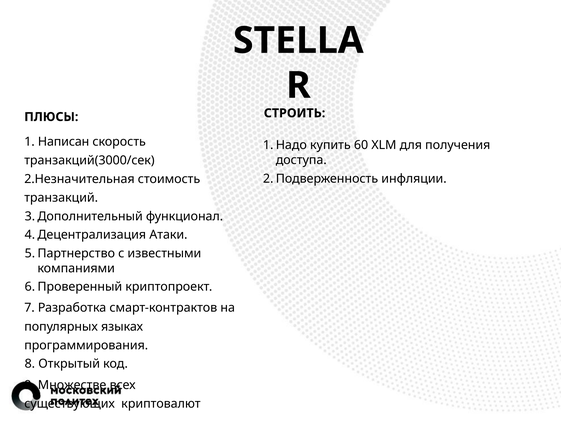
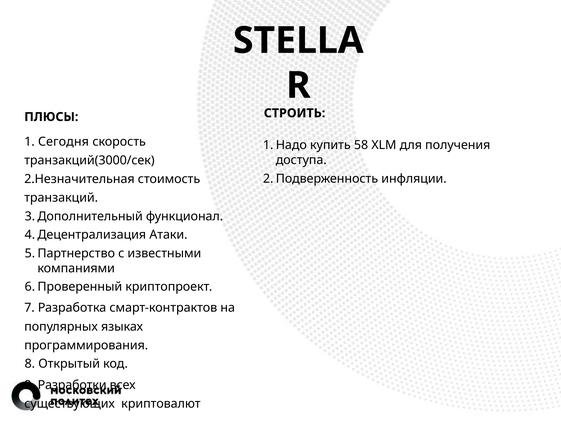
Написан: Написан -> Сегодня
60: 60 -> 58
Множестве: Множестве -> Разработки
